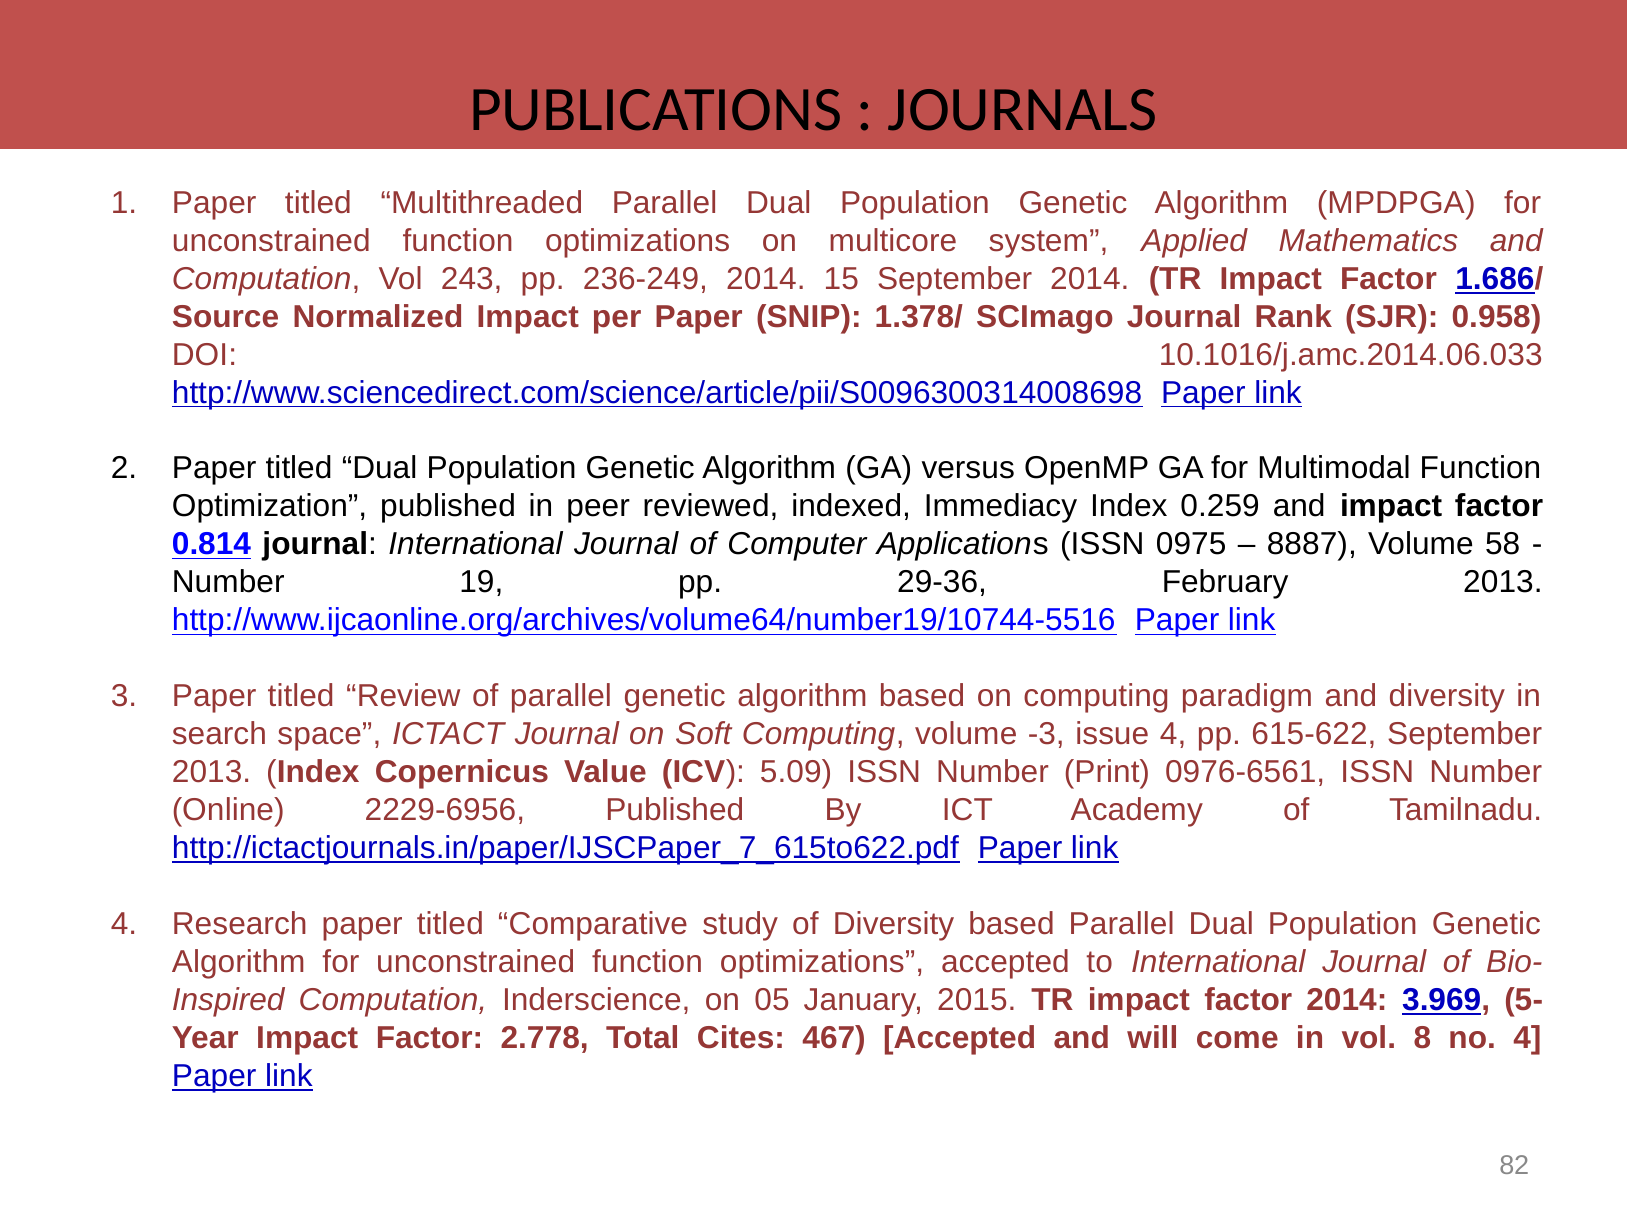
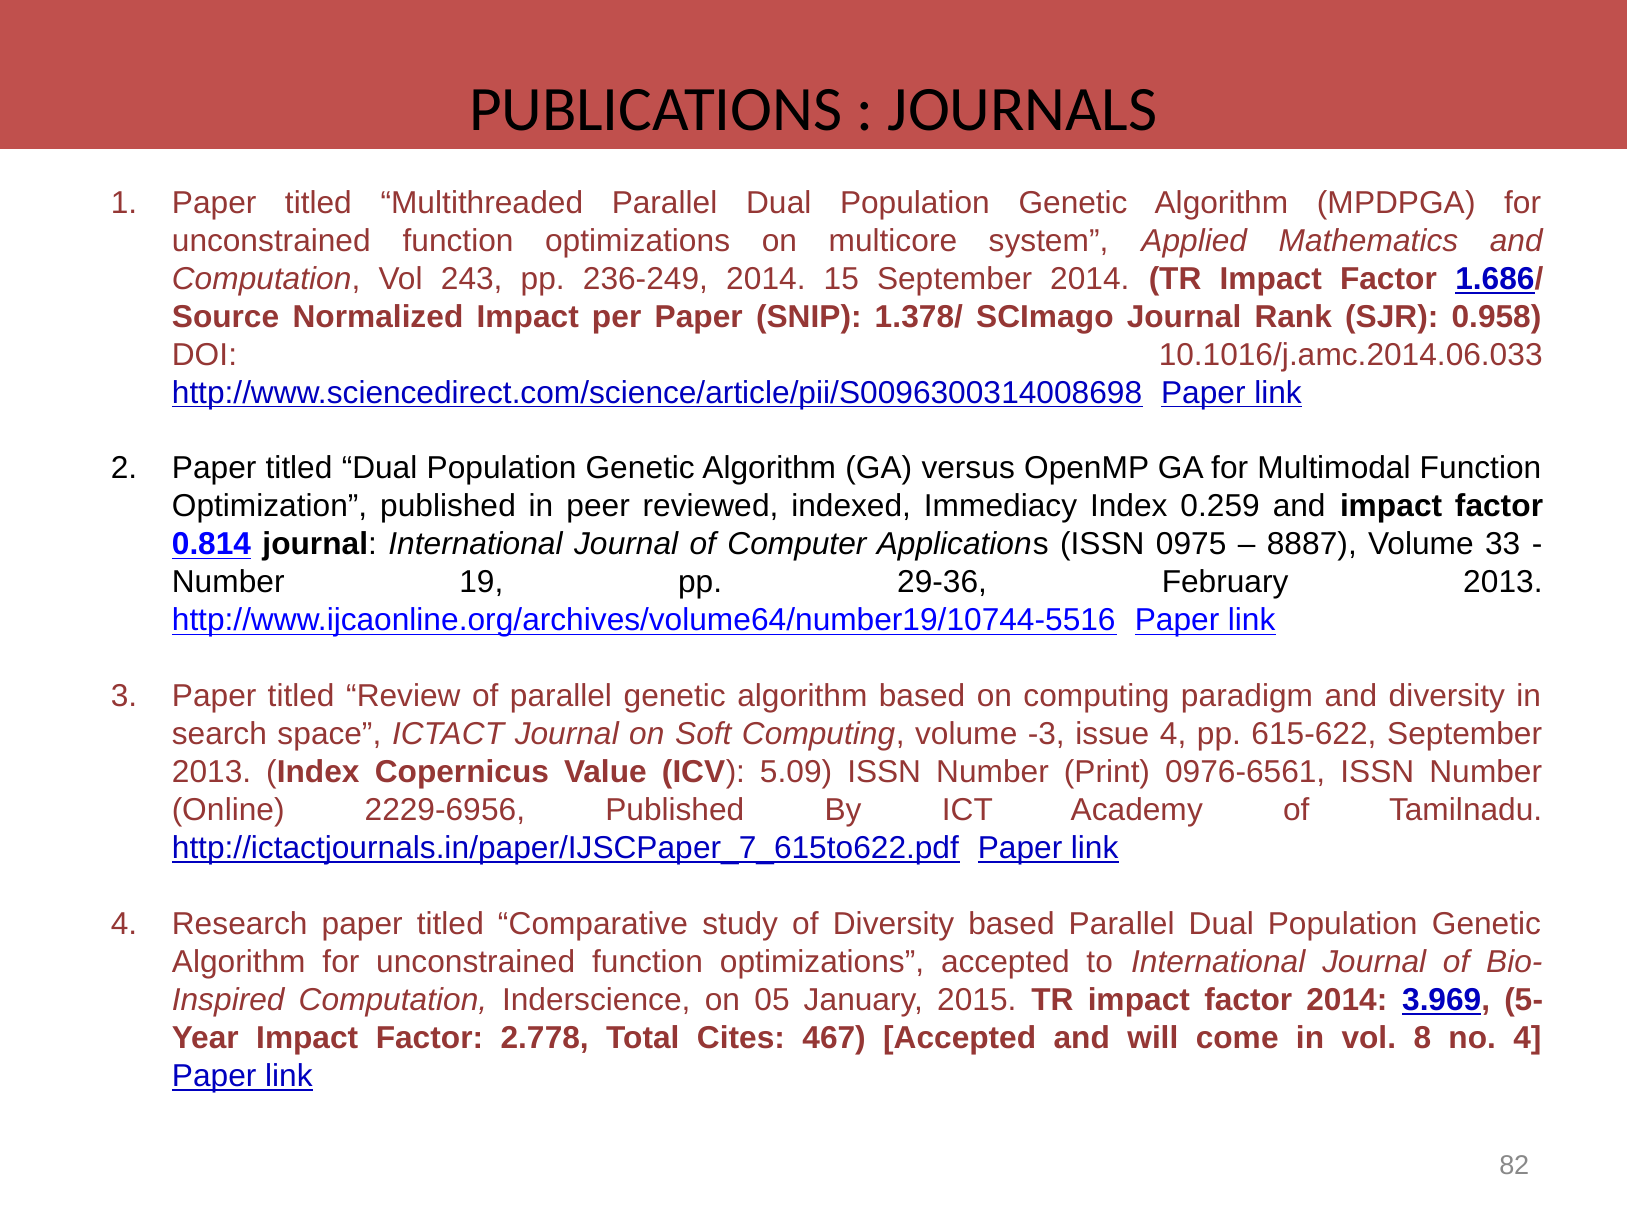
58: 58 -> 33
